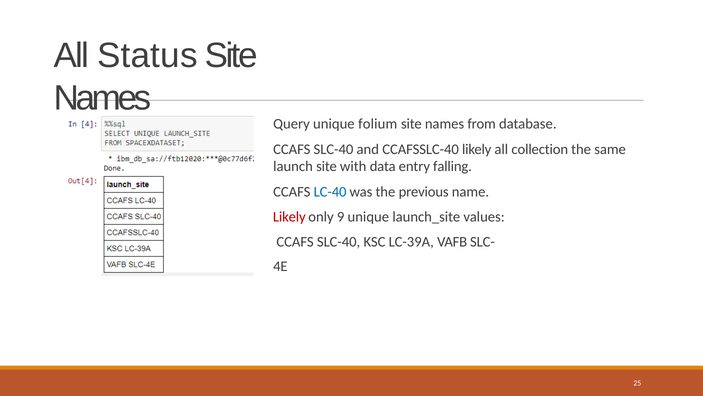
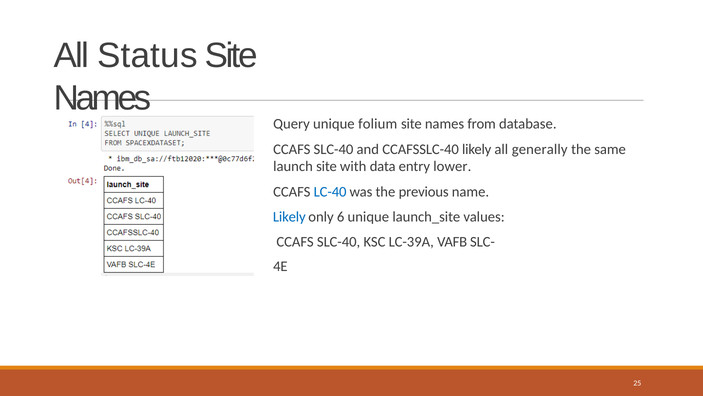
collection: collection -> generally
falling: falling -> lower
Likely at (289, 217) colour: red -> blue
9: 9 -> 6
